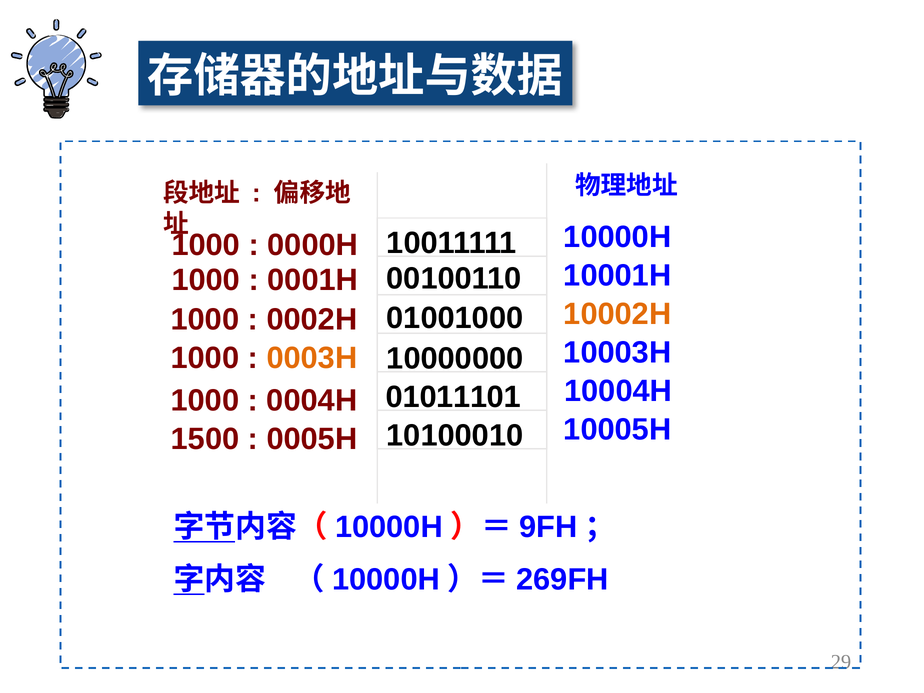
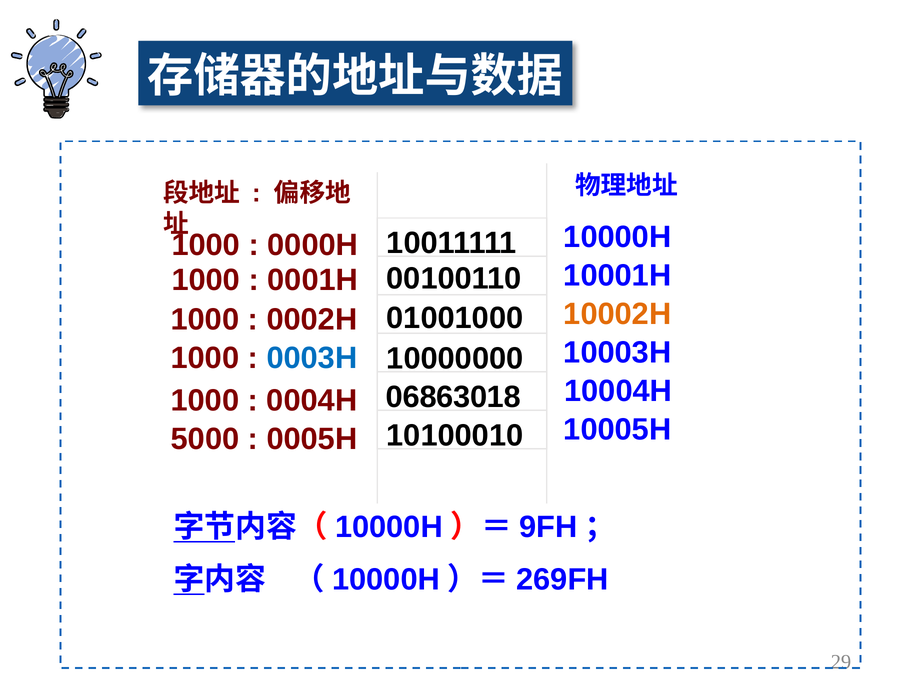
0003H colour: orange -> blue
01011101: 01011101 -> 06863018
1500: 1500 -> 5000
